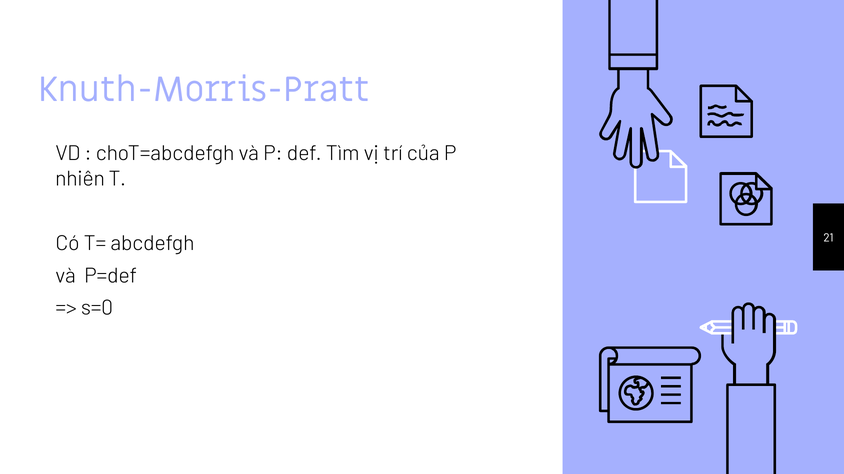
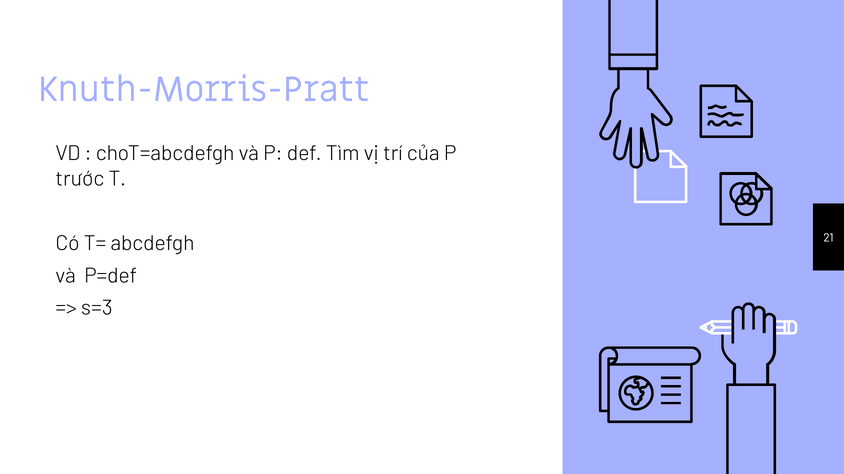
nhiên: nhiên -> trước
s=0: s=0 -> s=3
